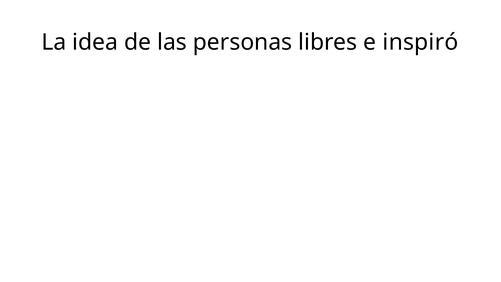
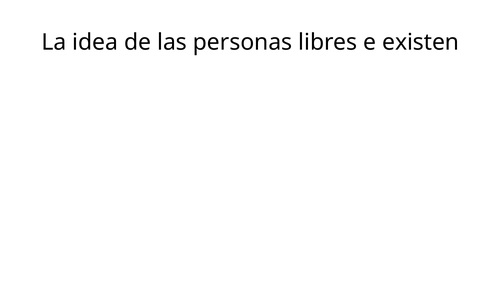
inspiró: inspiró -> existen
